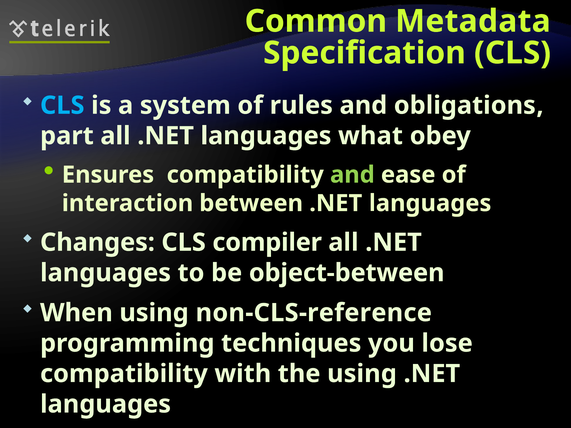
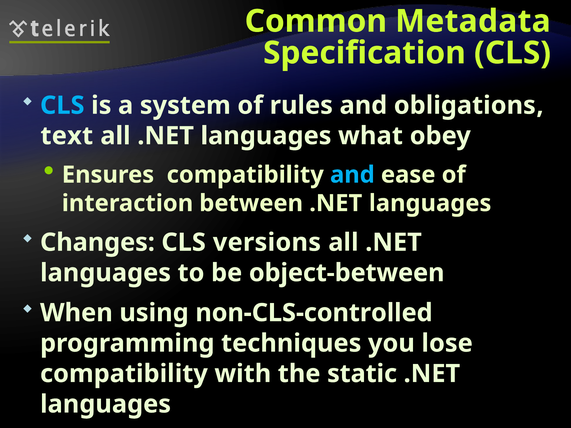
part: part -> text
and at (352, 175) colour: light green -> light blue
compiler: compiler -> versions
non-CLS-reference: non-CLS-reference -> non-CLS-controlled
the using: using -> static
